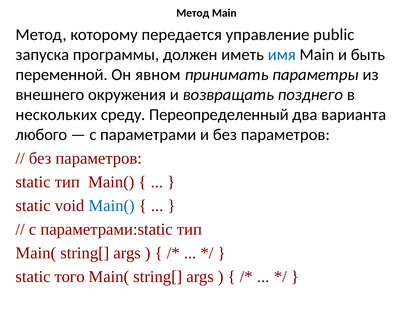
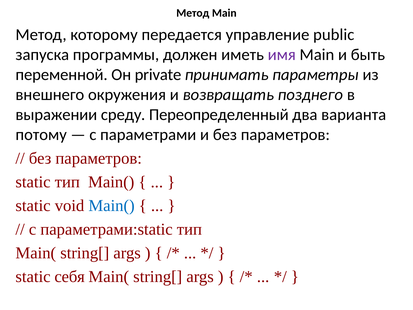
имя colour: blue -> purple
явном: явном -> private
нескольких: нескольких -> выражении
любого: любого -> потому
того: того -> себя
